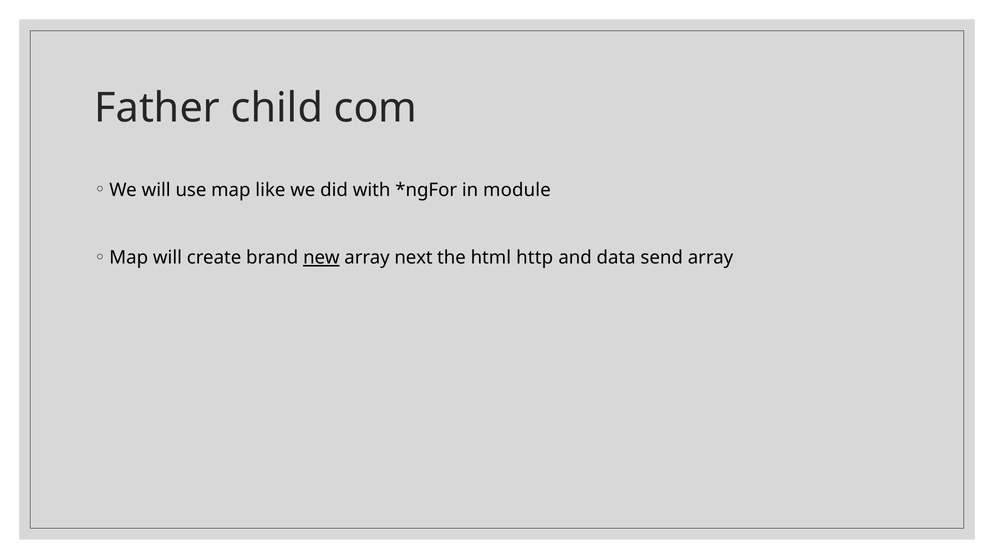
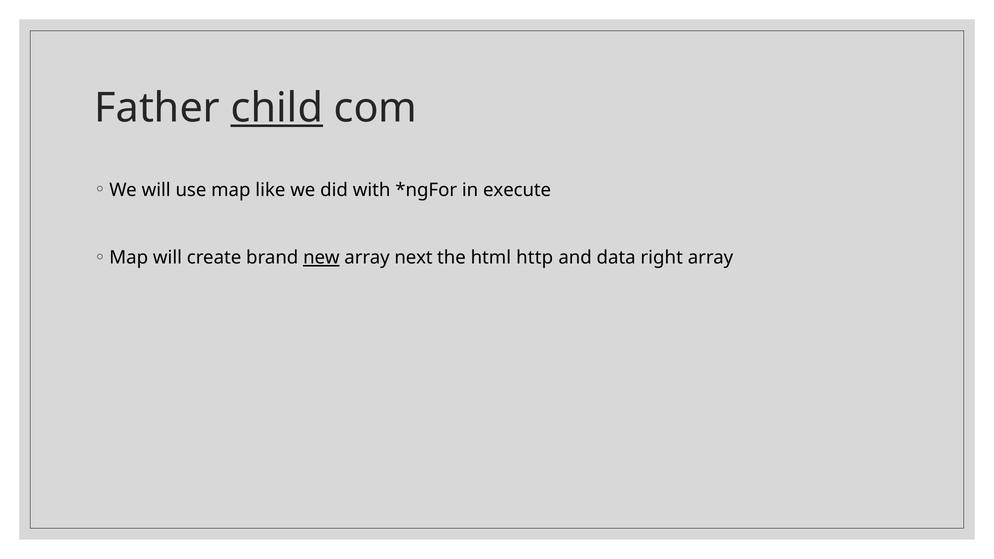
child underline: none -> present
module: module -> execute
send: send -> right
